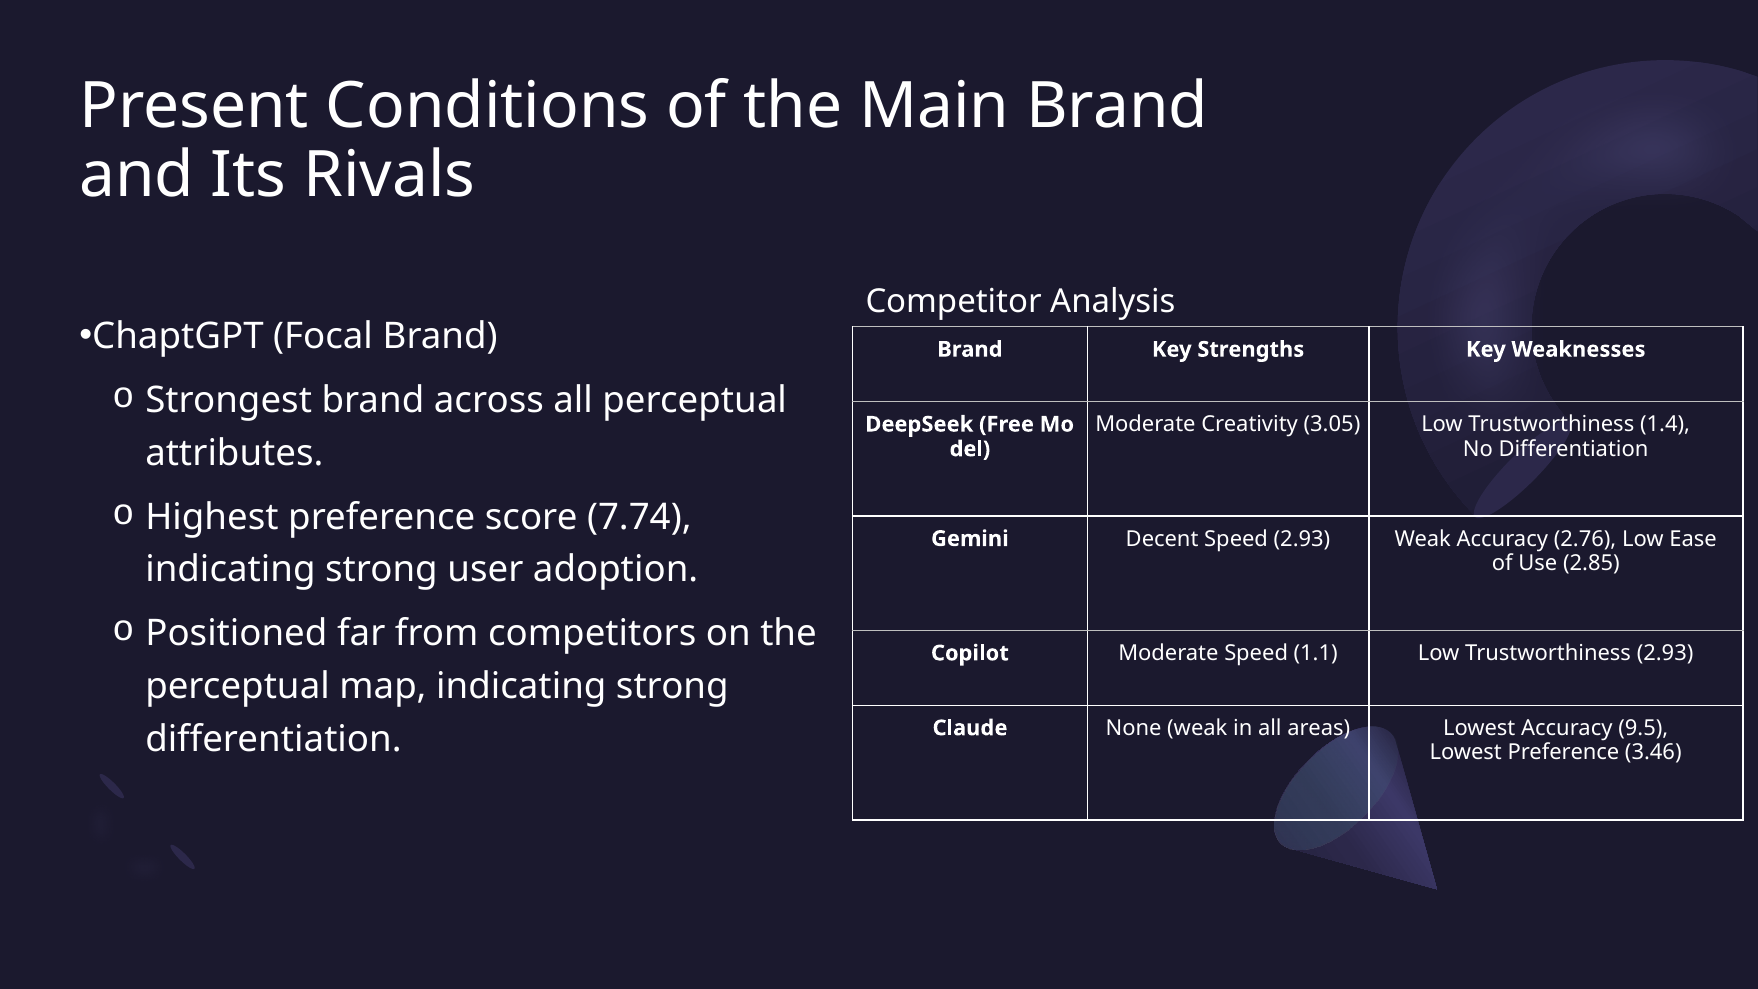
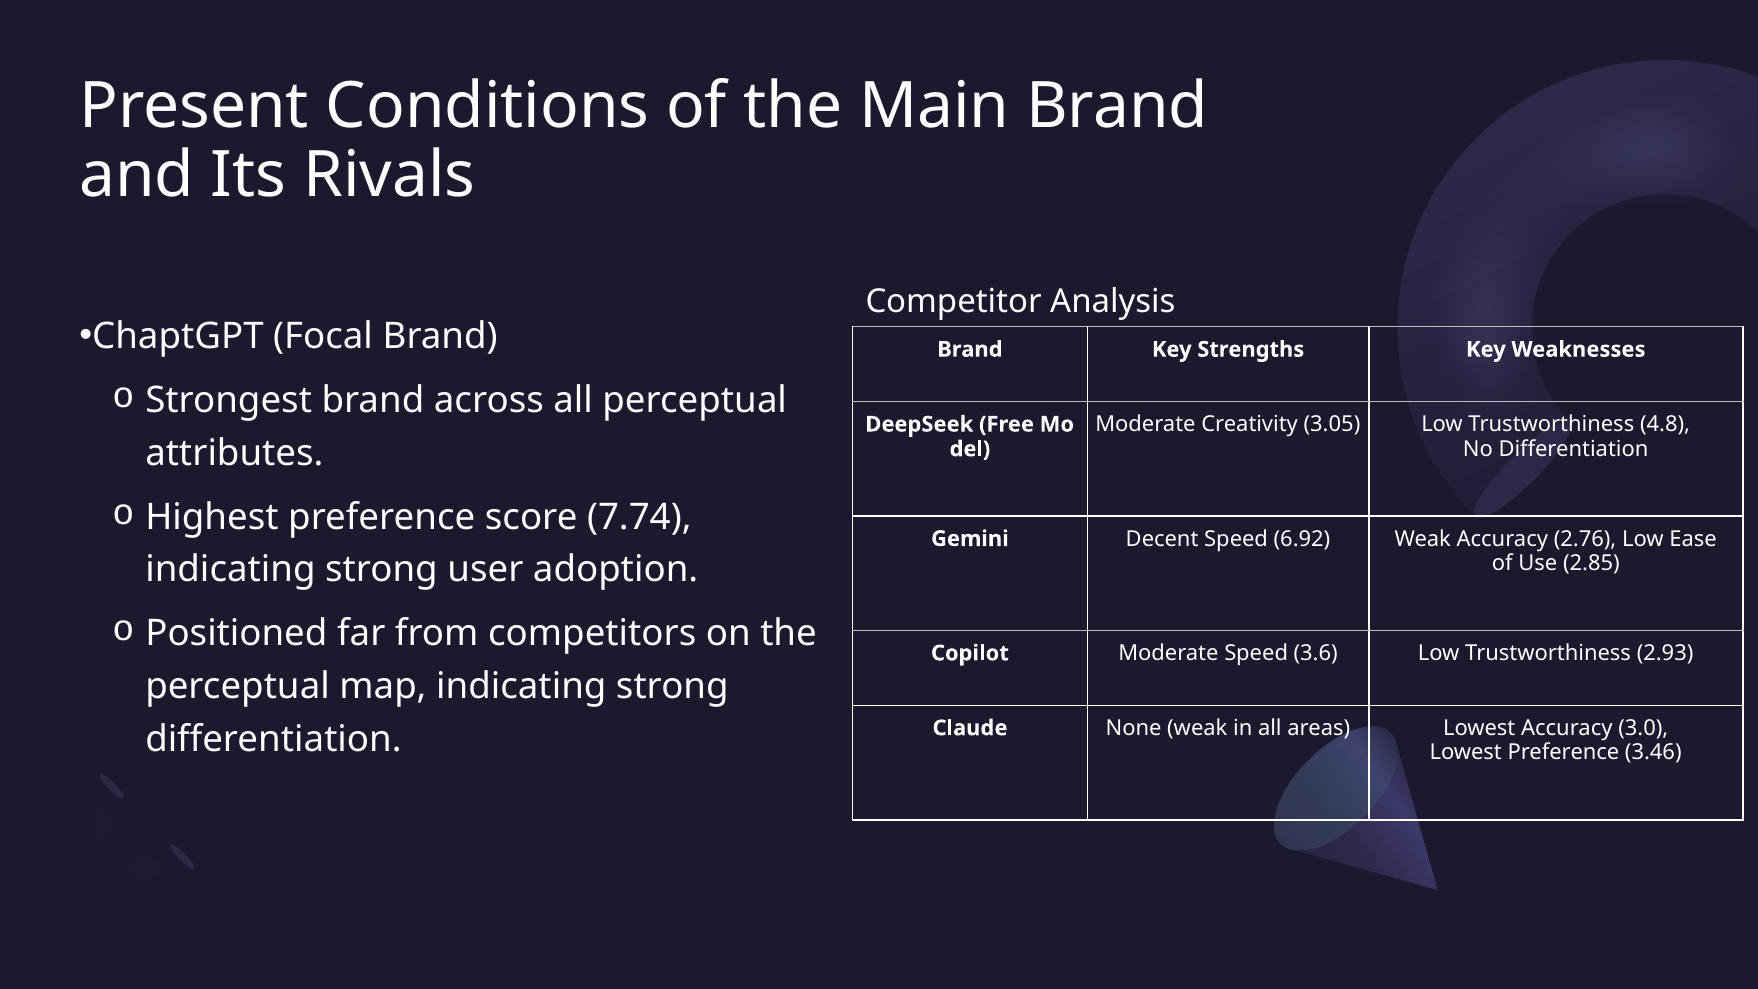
1.4: 1.4 -> 4.8
Speed 2.93: 2.93 -> 6.92
1.1: 1.1 -> 3.6
9.5: 9.5 -> 3.0
